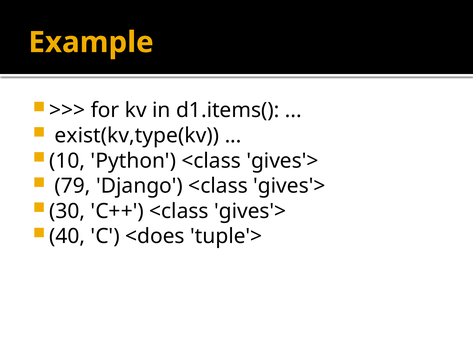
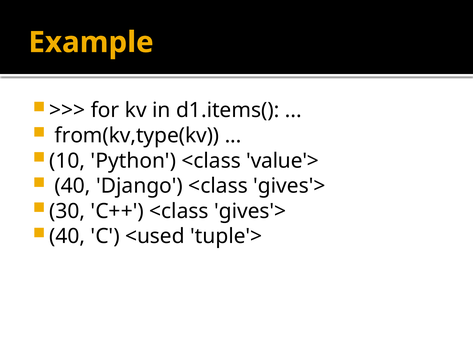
exist(kv,type(kv: exist(kv,type(kv -> from(kv,type(kv
Python <class gives'>: gives'> -> value'>
79 at (73, 186): 79 -> 40
<does: <does -> <used
